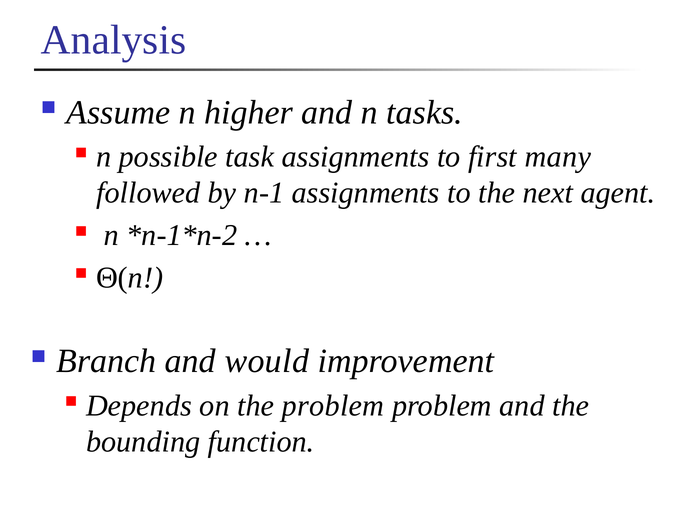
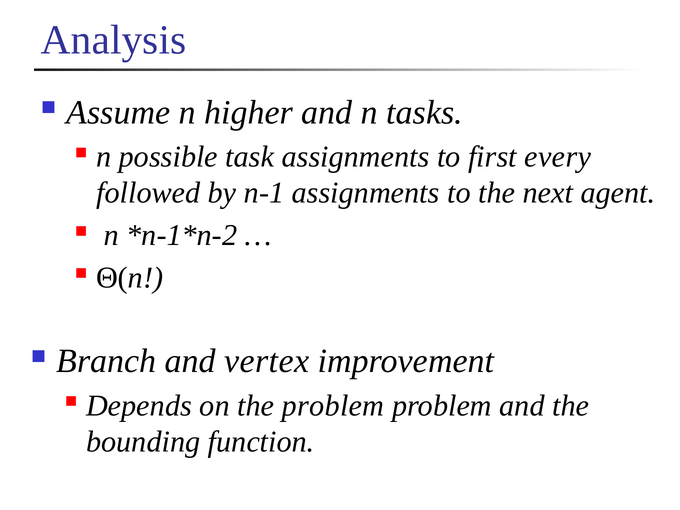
many: many -> every
would: would -> vertex
